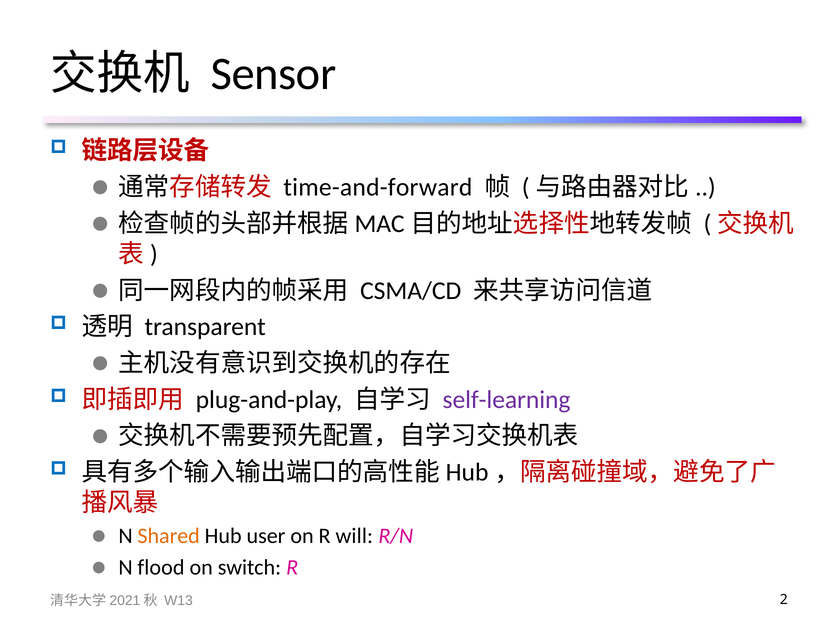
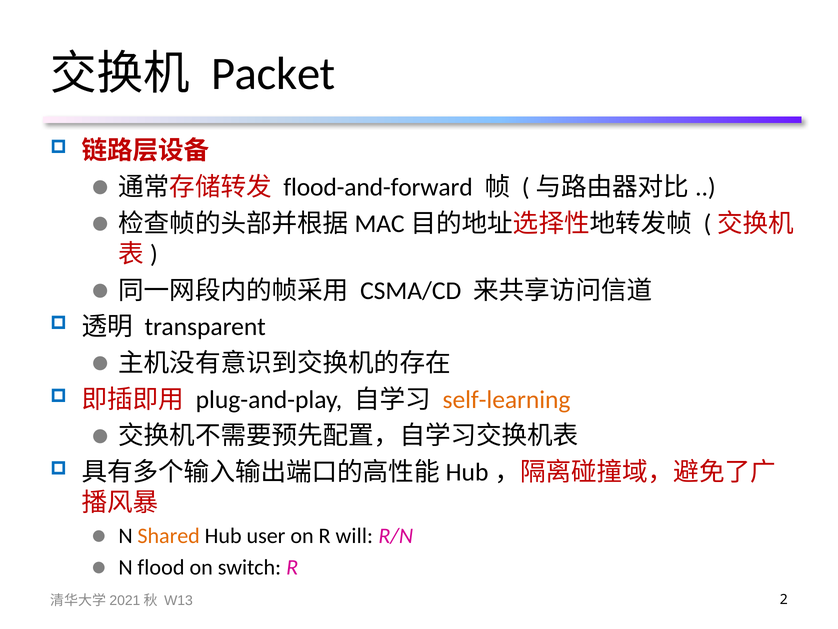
Sensor: Sensor -> Packet
time-and-forward: time-and-forward -> flood-and-forward
self-learning colour: purple -> orange
